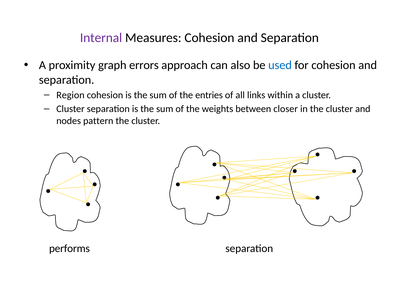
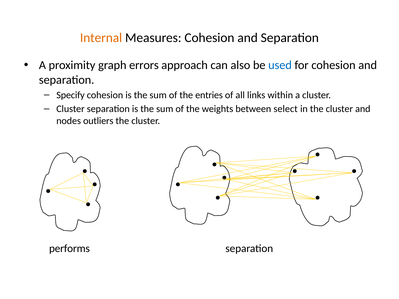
Internal colour: purple -> orange
Region: Region -> Specify
closer: closer -> select
pattern: pattern -> outliers
